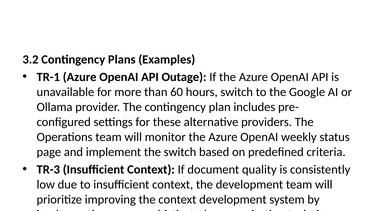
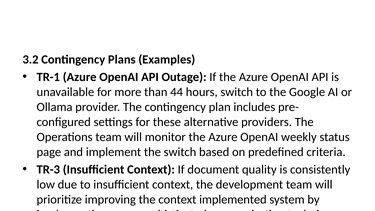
60: 60 -> 44
context development: development -> implemented
